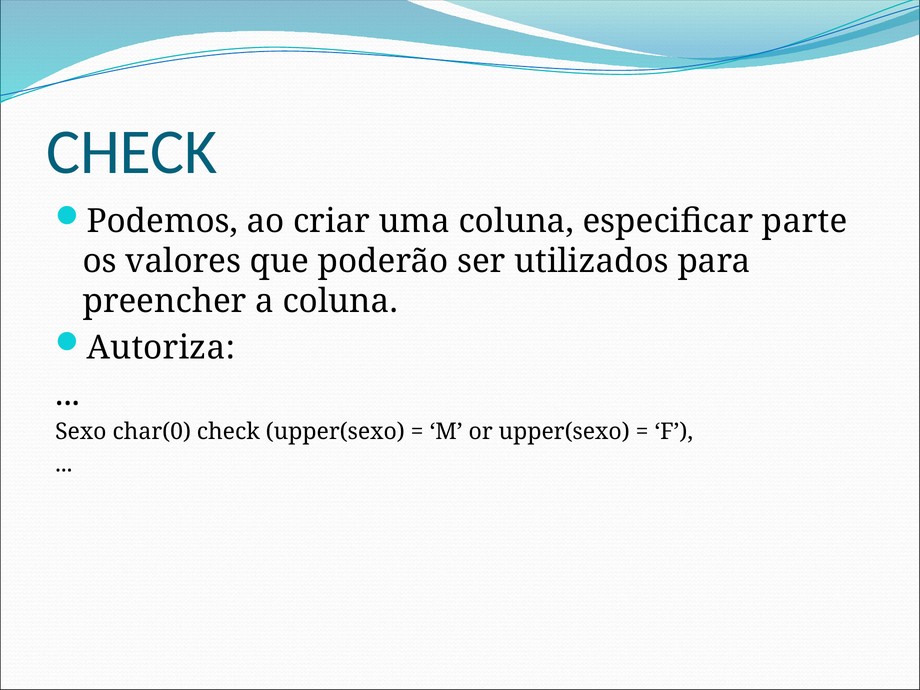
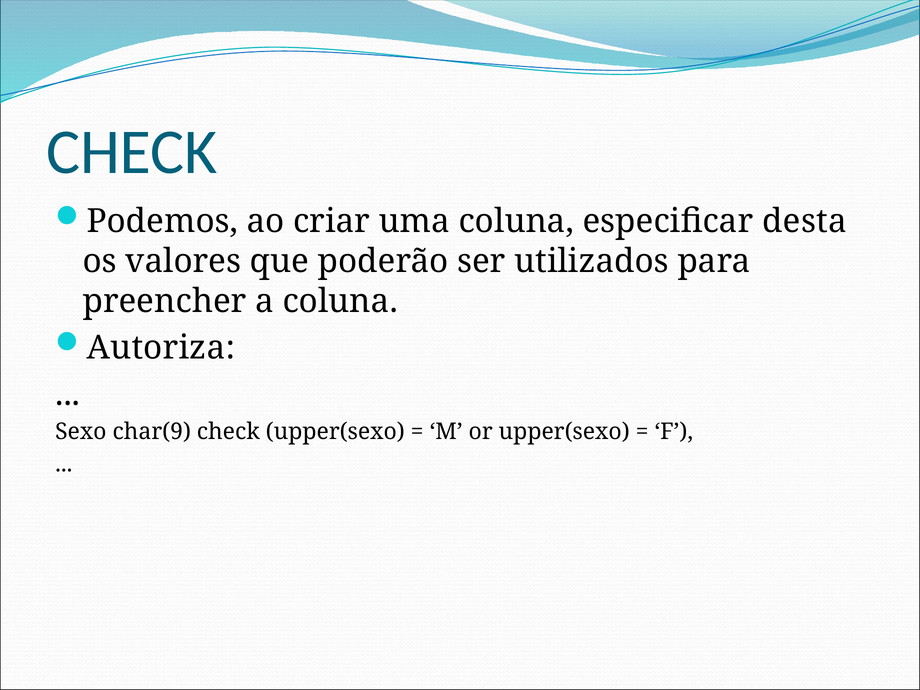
parte: parte -> desta
char(0: char(0 -> char(9
